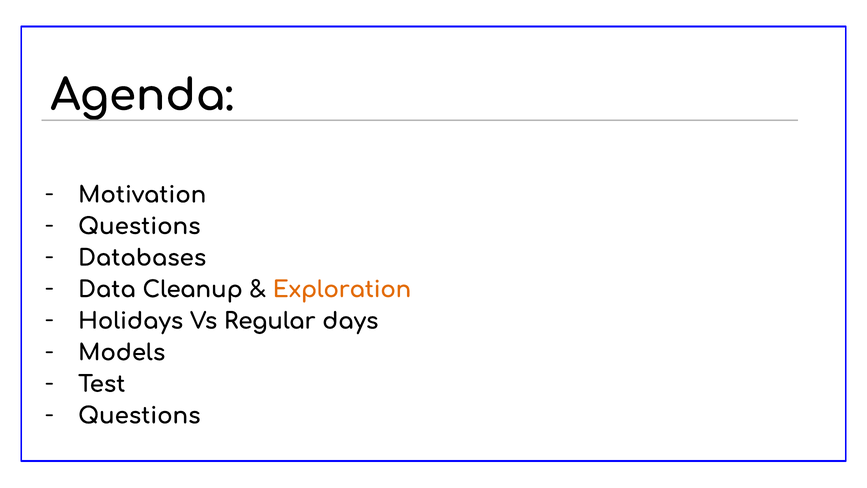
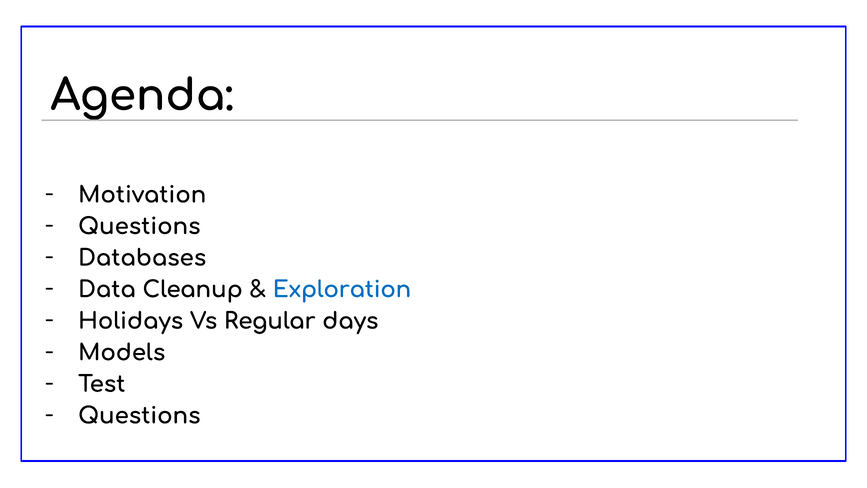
Exploration colour: orange -> blue
